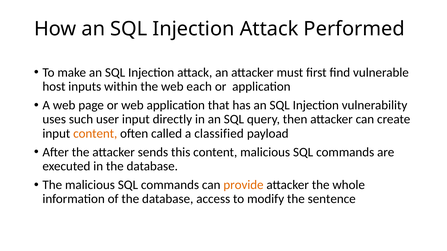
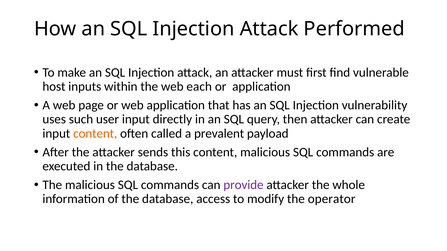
classified: classified -> prevalent
provide colour: orange -> purple
sentence: sentence -> operator
